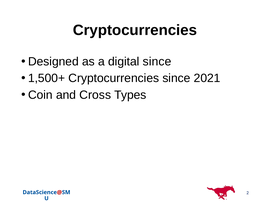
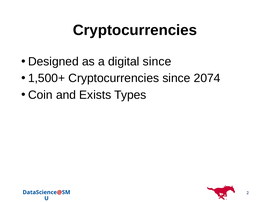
2021: 2021 -> 2074
Cross: Cross -> Exists
